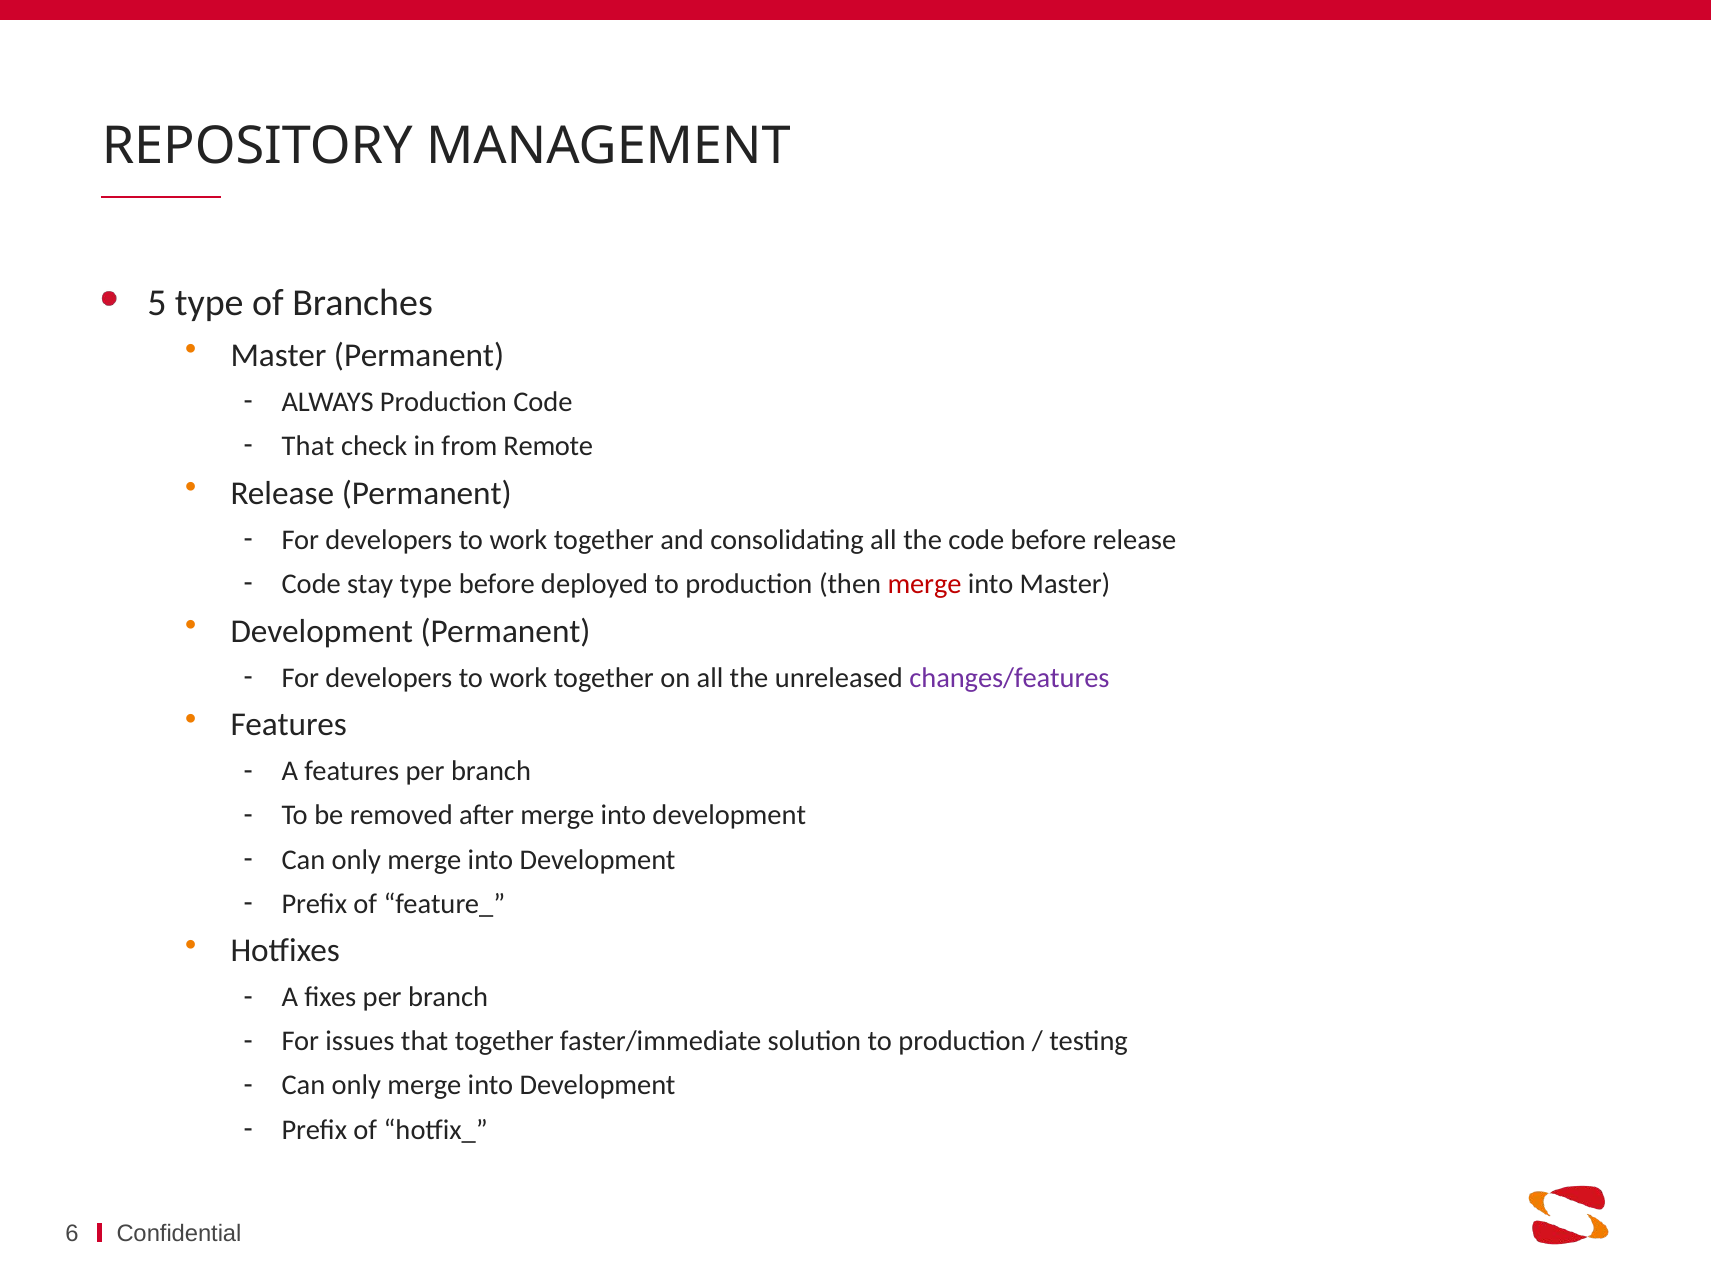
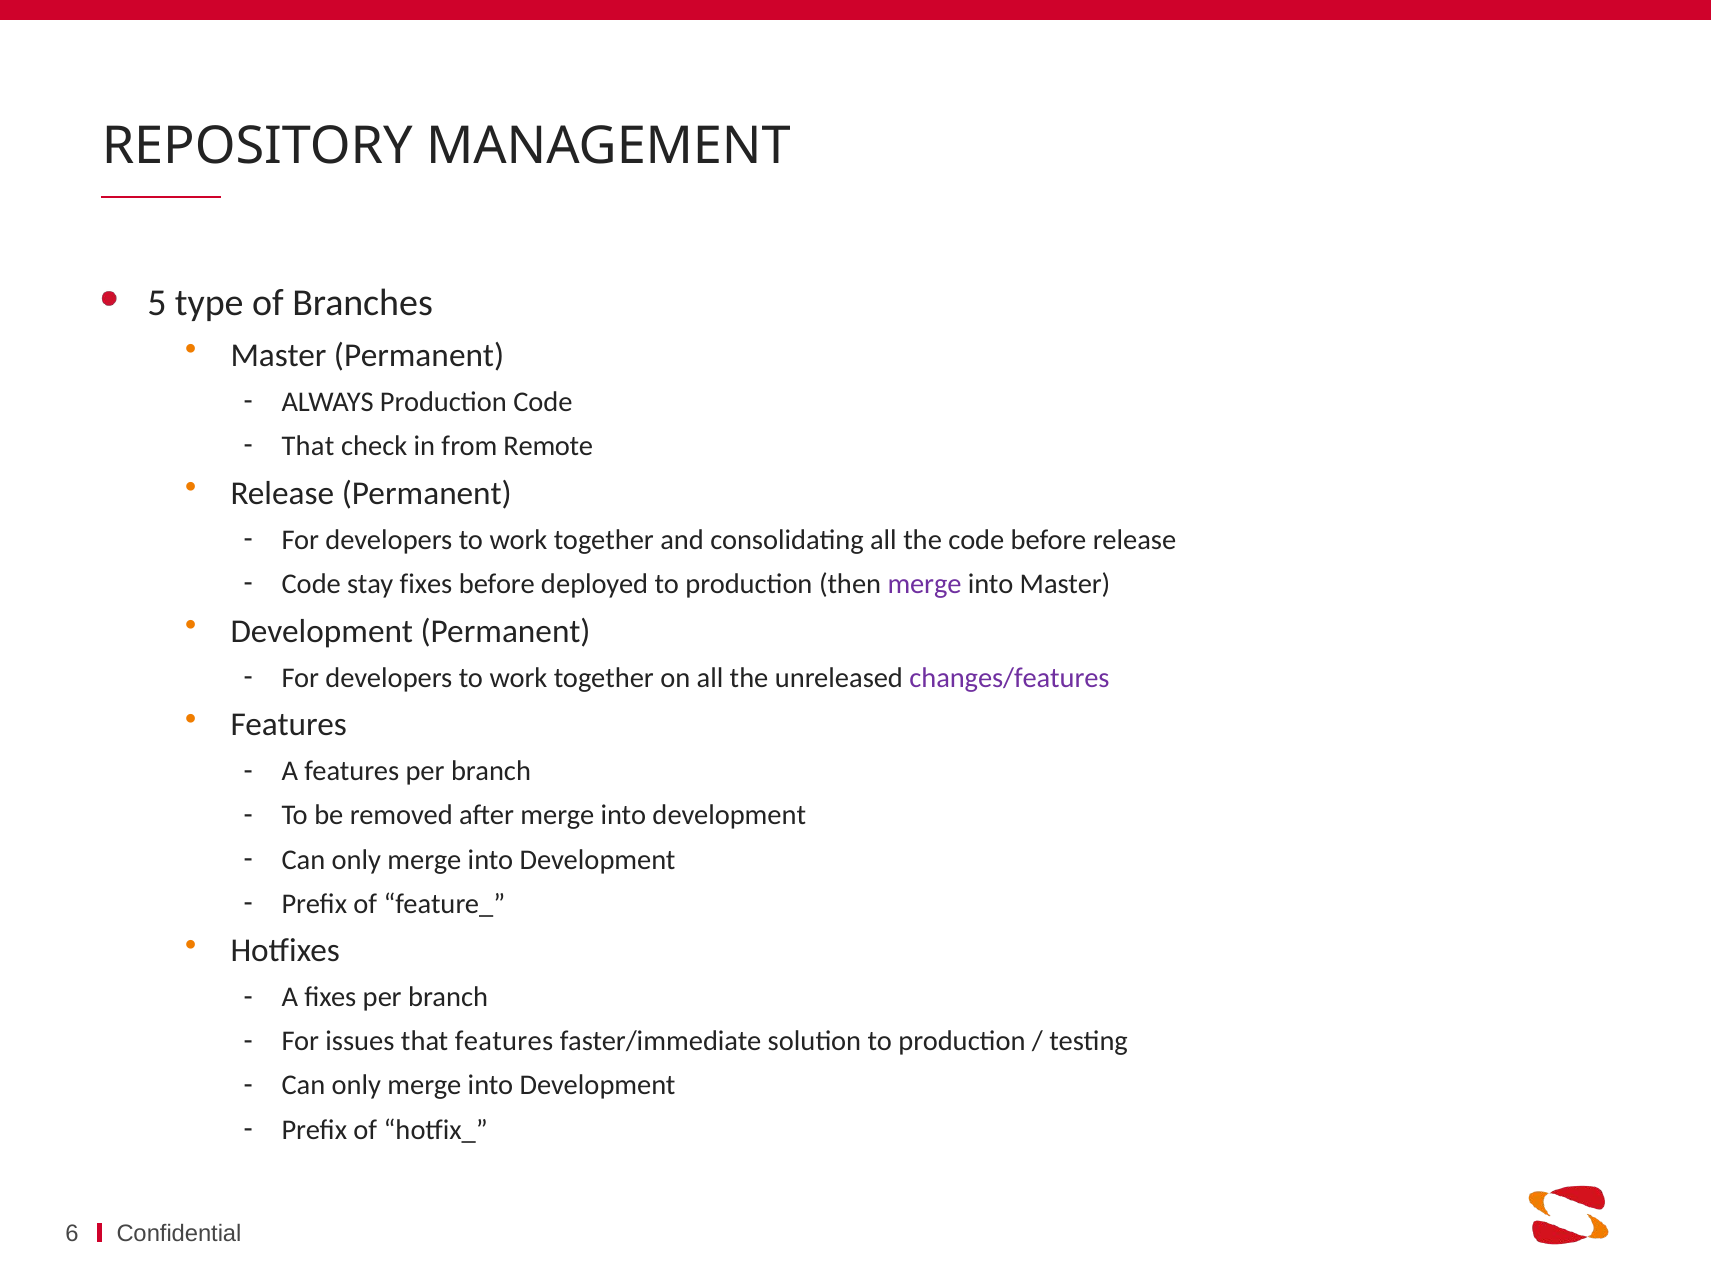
stay type: type -> fixes
merge at (925, 584) colour: red -> purple
that together: together -> features
